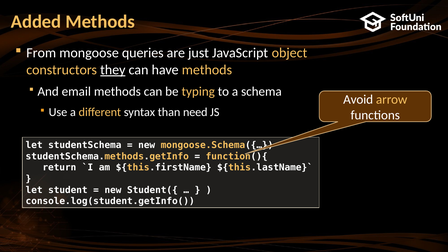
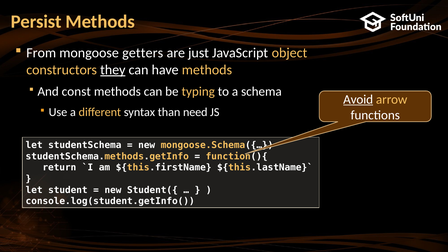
Added: Added -> Persist
queries: queries -> getters
email: email -> const
Avoid underline: none -> present
